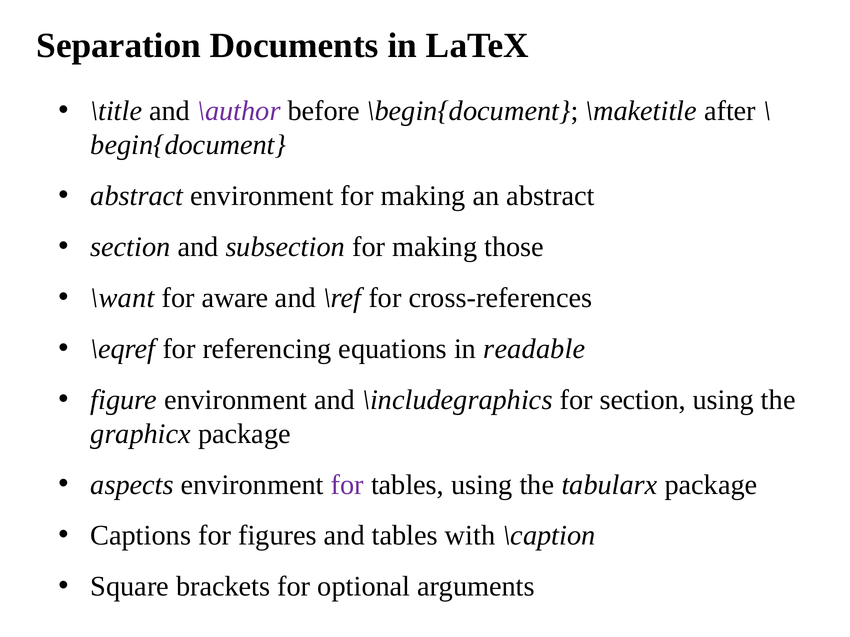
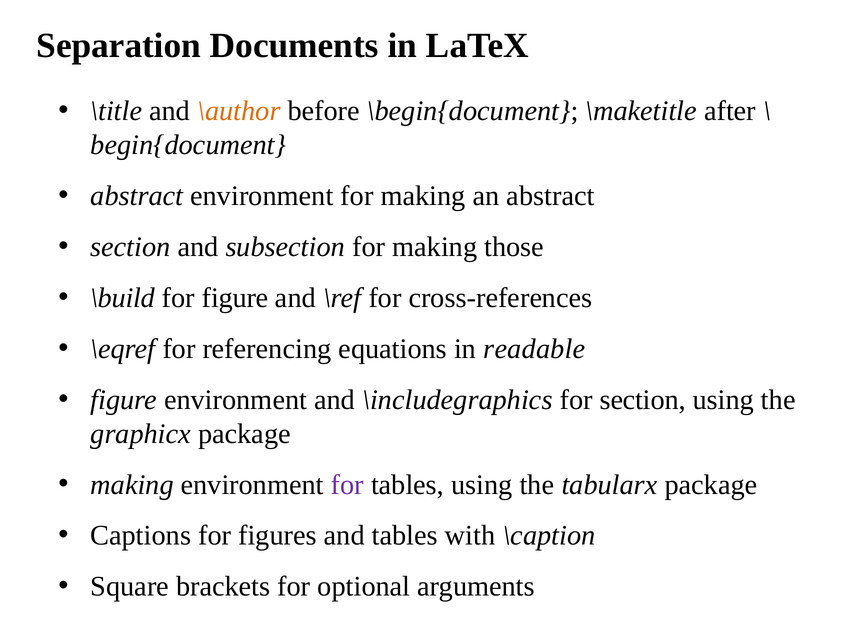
\author colour: purple -> orange
\want: \want -> \build
for aware: aware -> figure
aspects at (132, 485): aspects -> making
